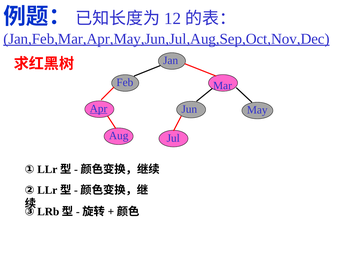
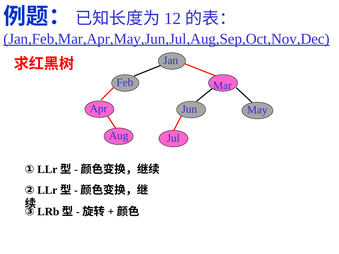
Apr underline: present -> none
